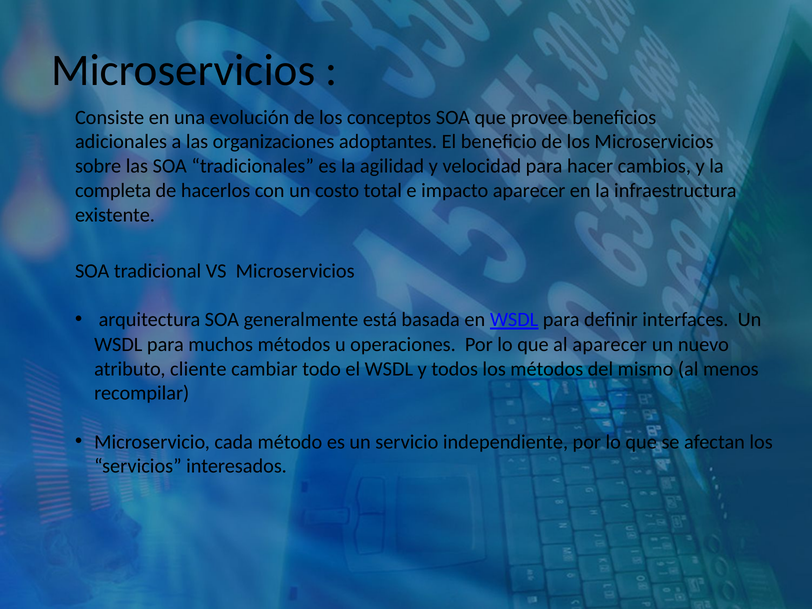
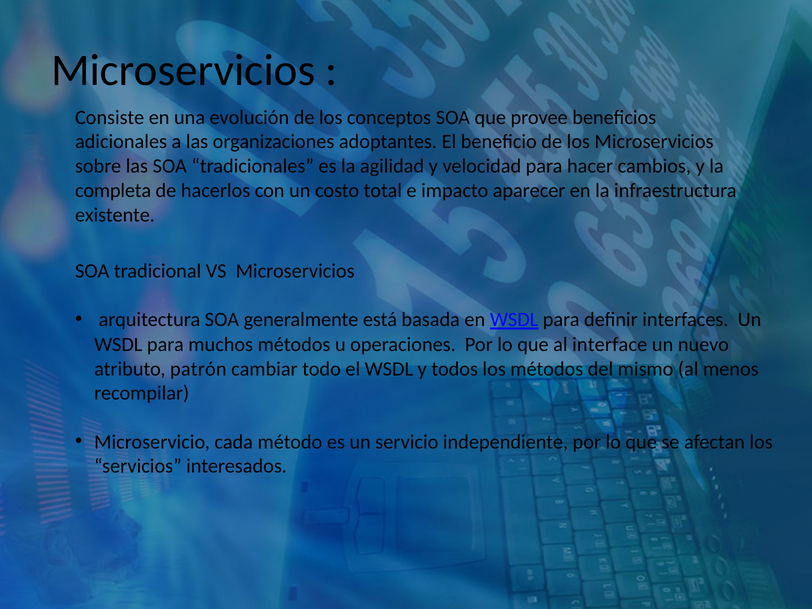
al aparecer: aparecer -> interface
cliente: cliente -> patrón
